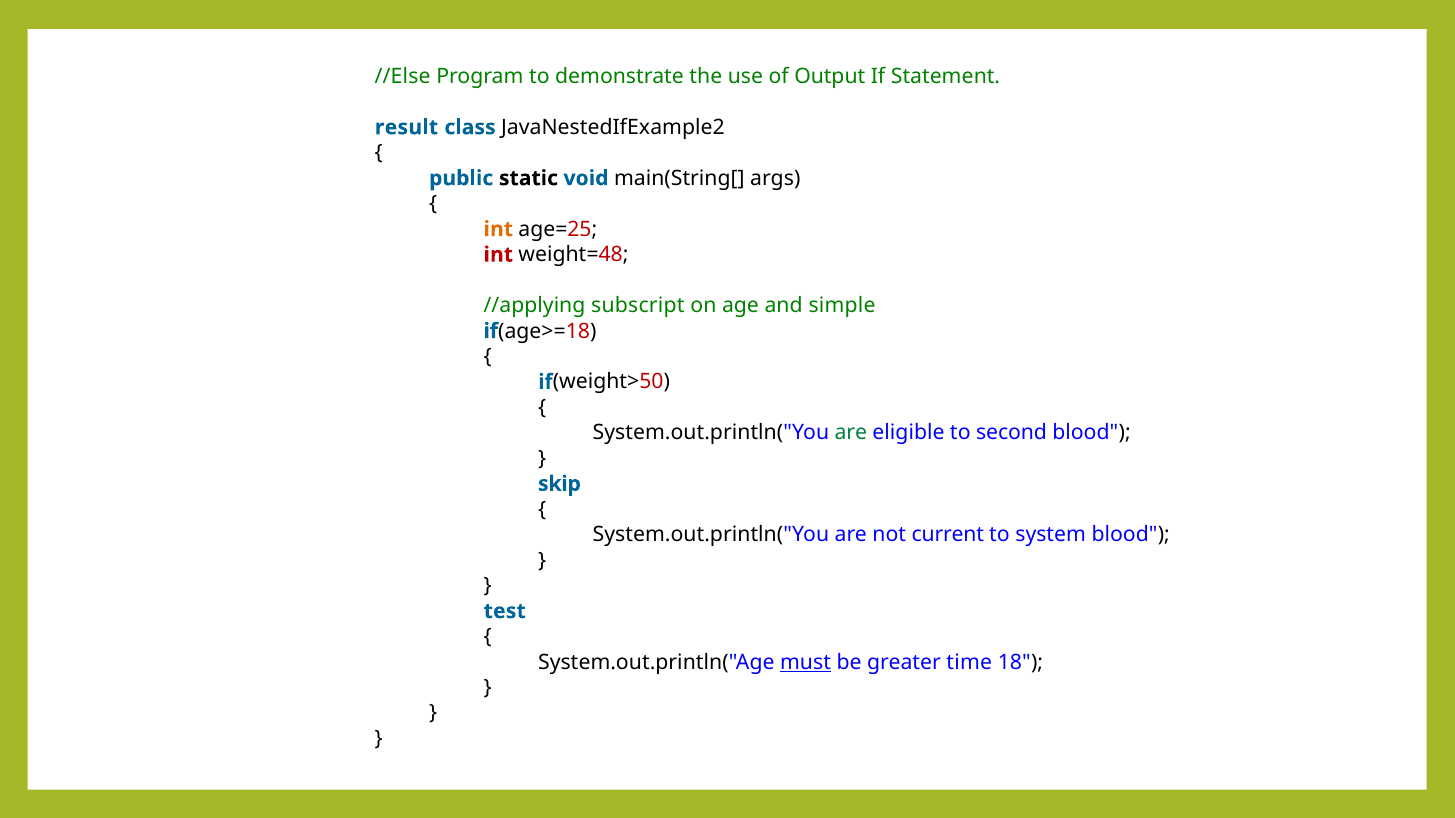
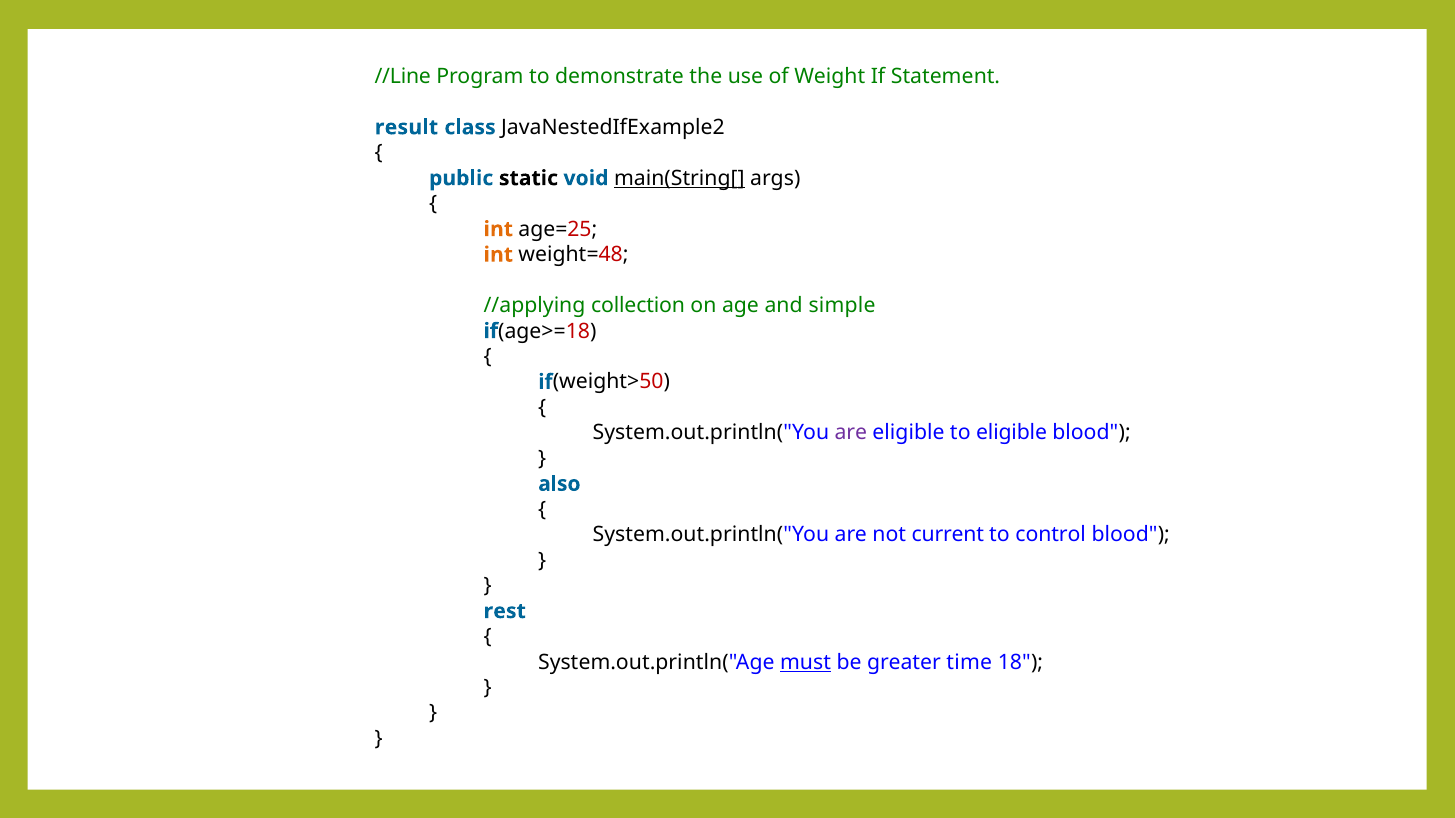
//Else: //Else -> //Line
Output: Output -> Weight
main(String[ underline: none -> present
int at (498, 255) colour: red -> orange
subscript: subscript -> collection
are at (851, 433) colour: green -> purple
to second: second -> eligible
skip: skip -> also
system: system -> control
test: test -> rest
